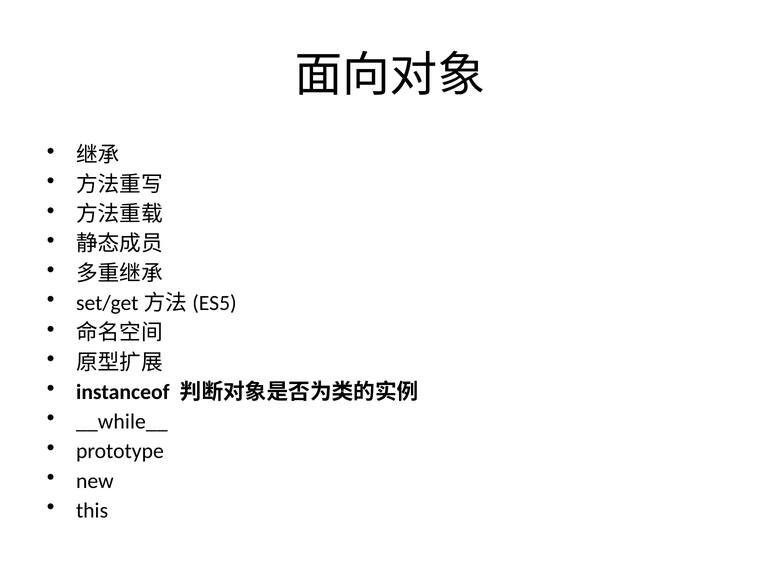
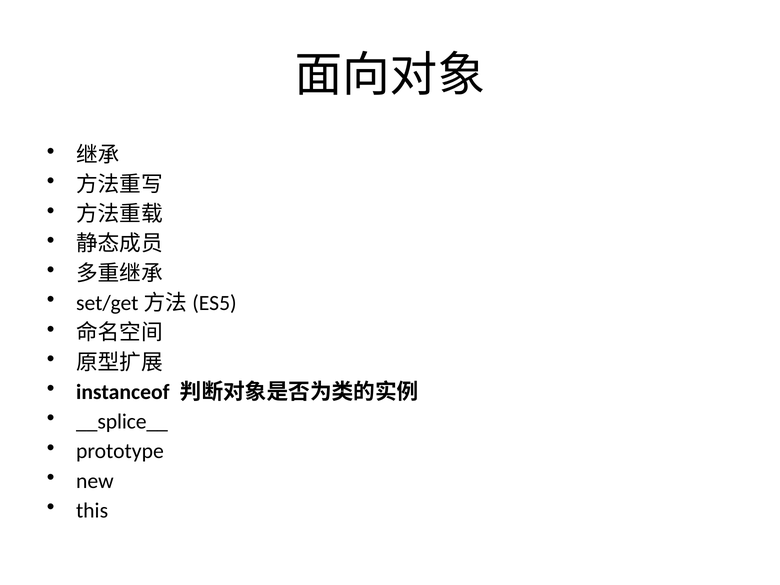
__while__: __while__ -> __splice__
